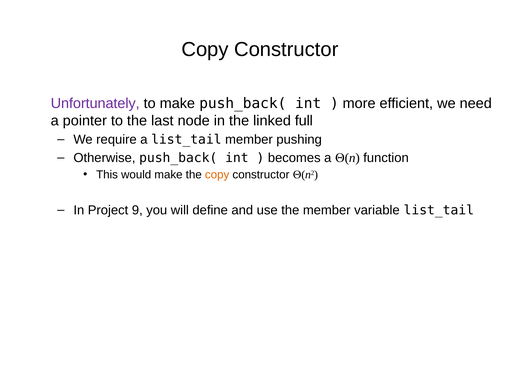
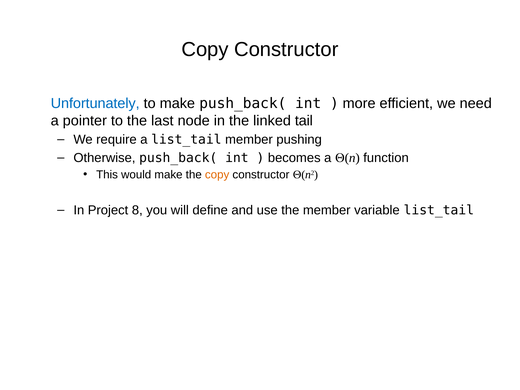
Unfortunately colour: purple -> blue
full: full -> tail
9: 9 -> 8
